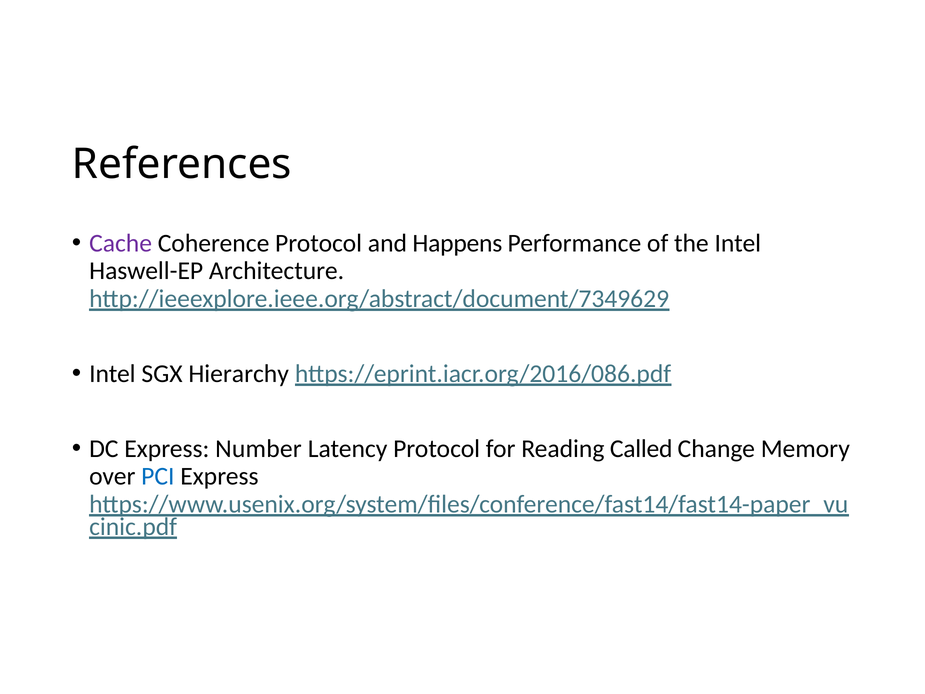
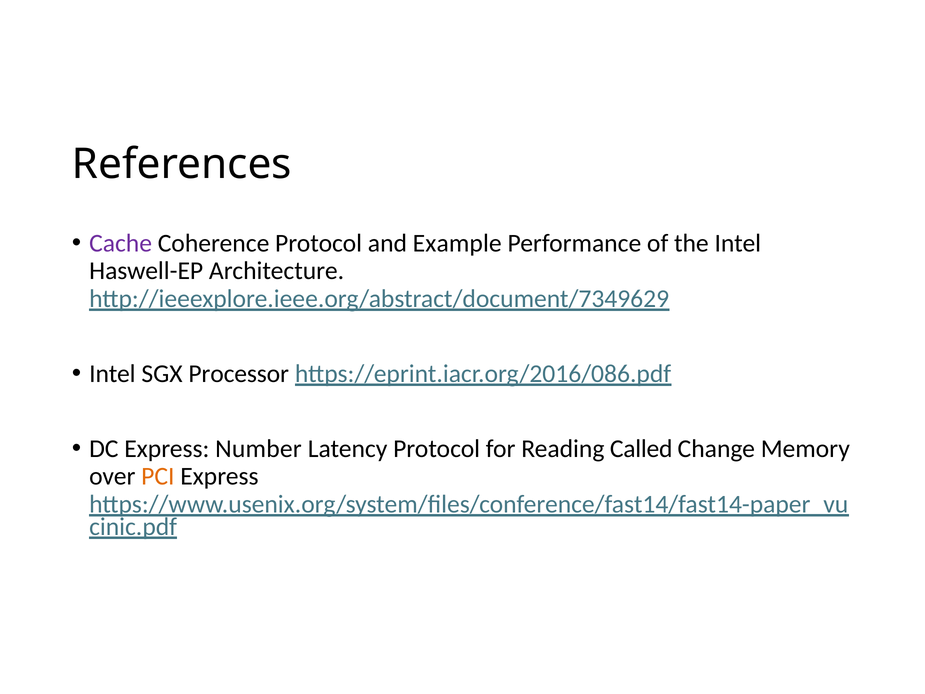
Happens: Happens -> Example
Hierarchy: Hierarchy -> Processor
PCI colour: blue -> orange
